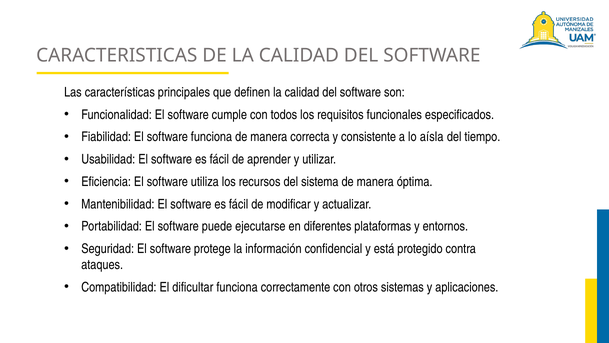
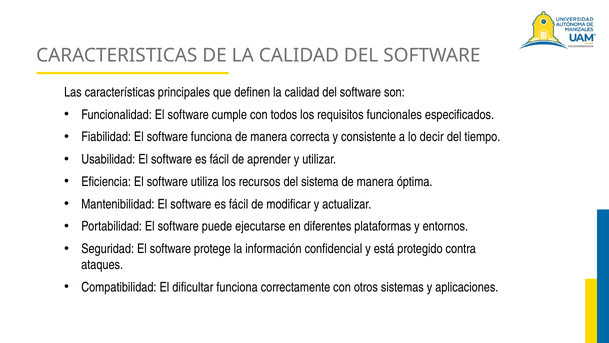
aísla: aísla -> decir
